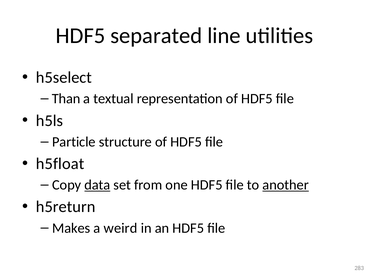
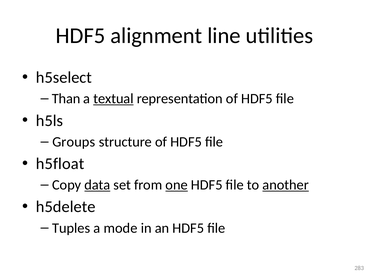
separated: separated -> alignment
textual underline: none -> present
Particle: Particle -> Groups
one underline: none -> present
h5return: h5return -> h5delete
Makes: Makes -> Tuples
weird: weird -> mode
